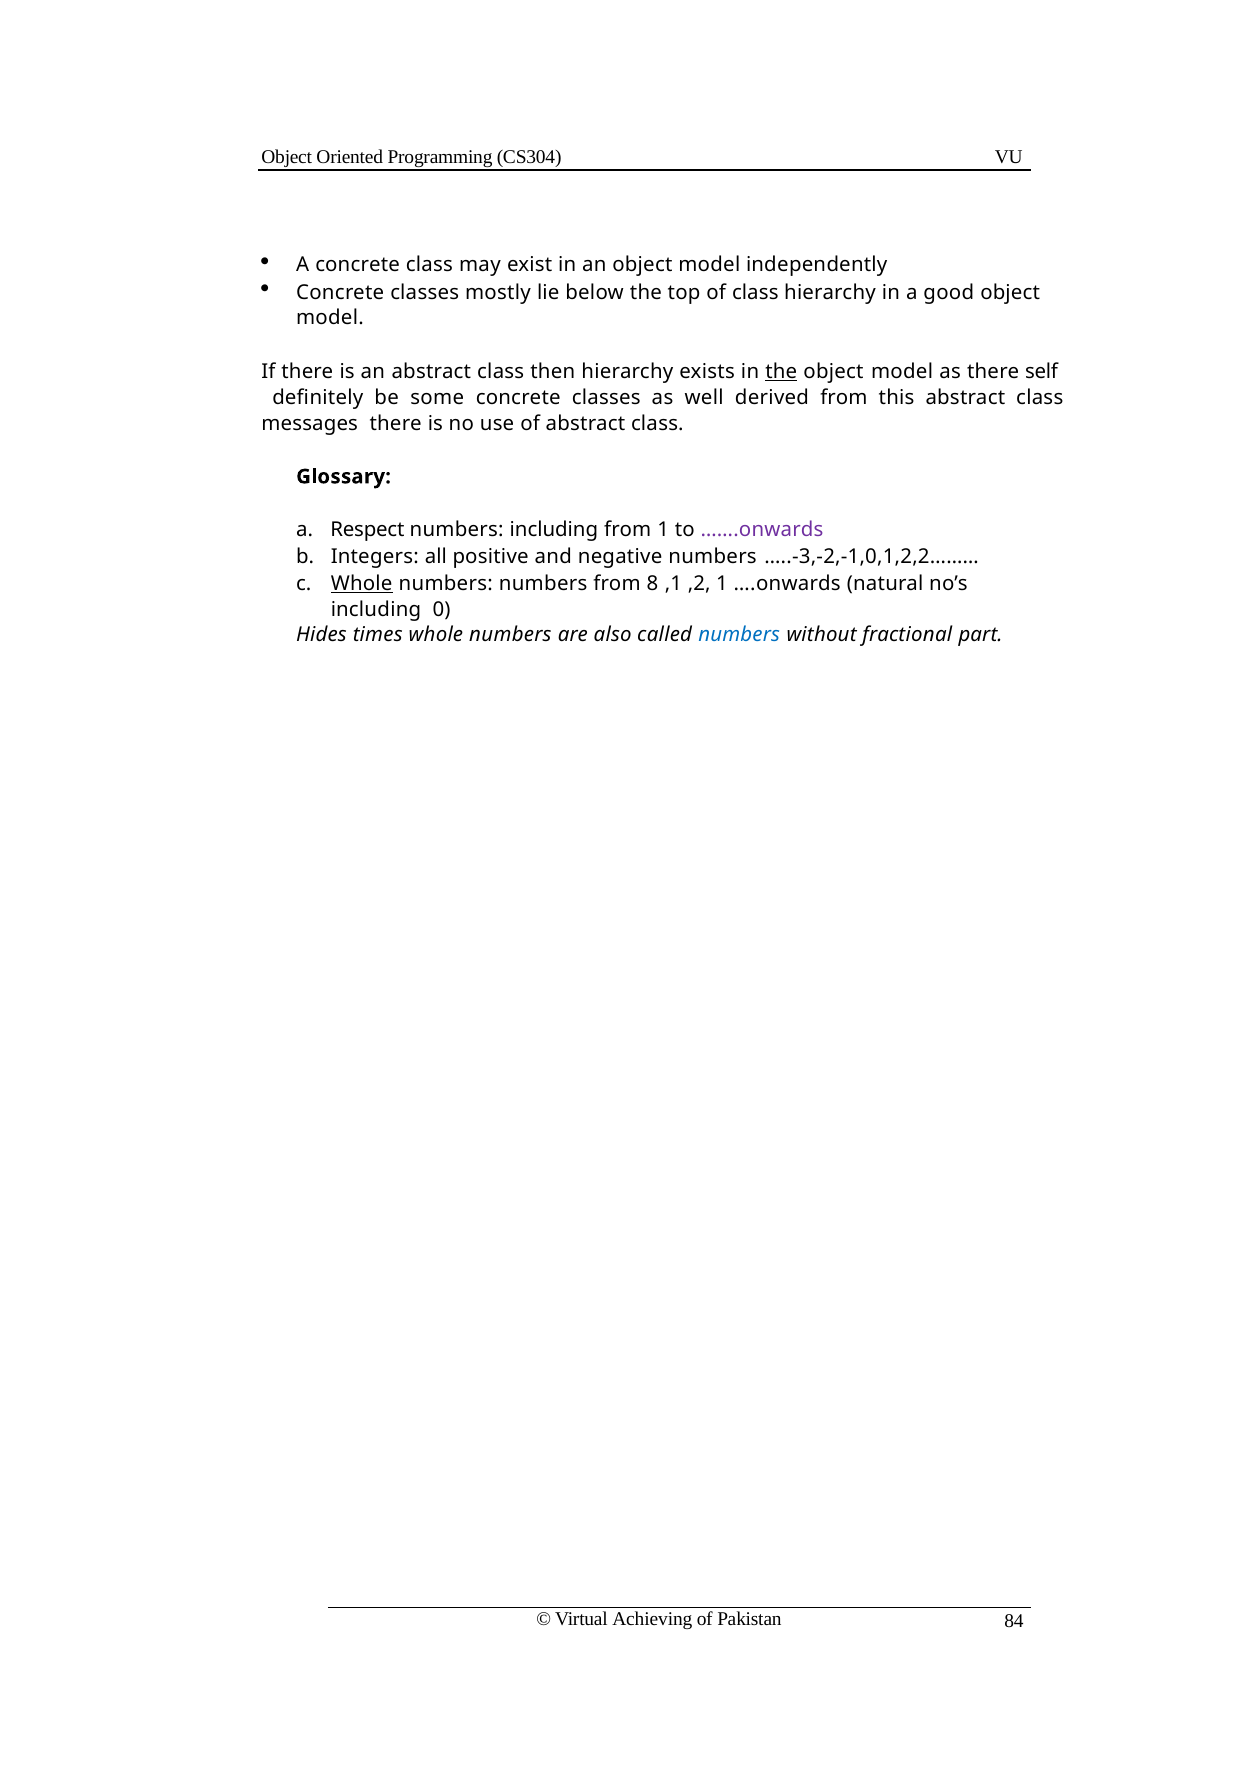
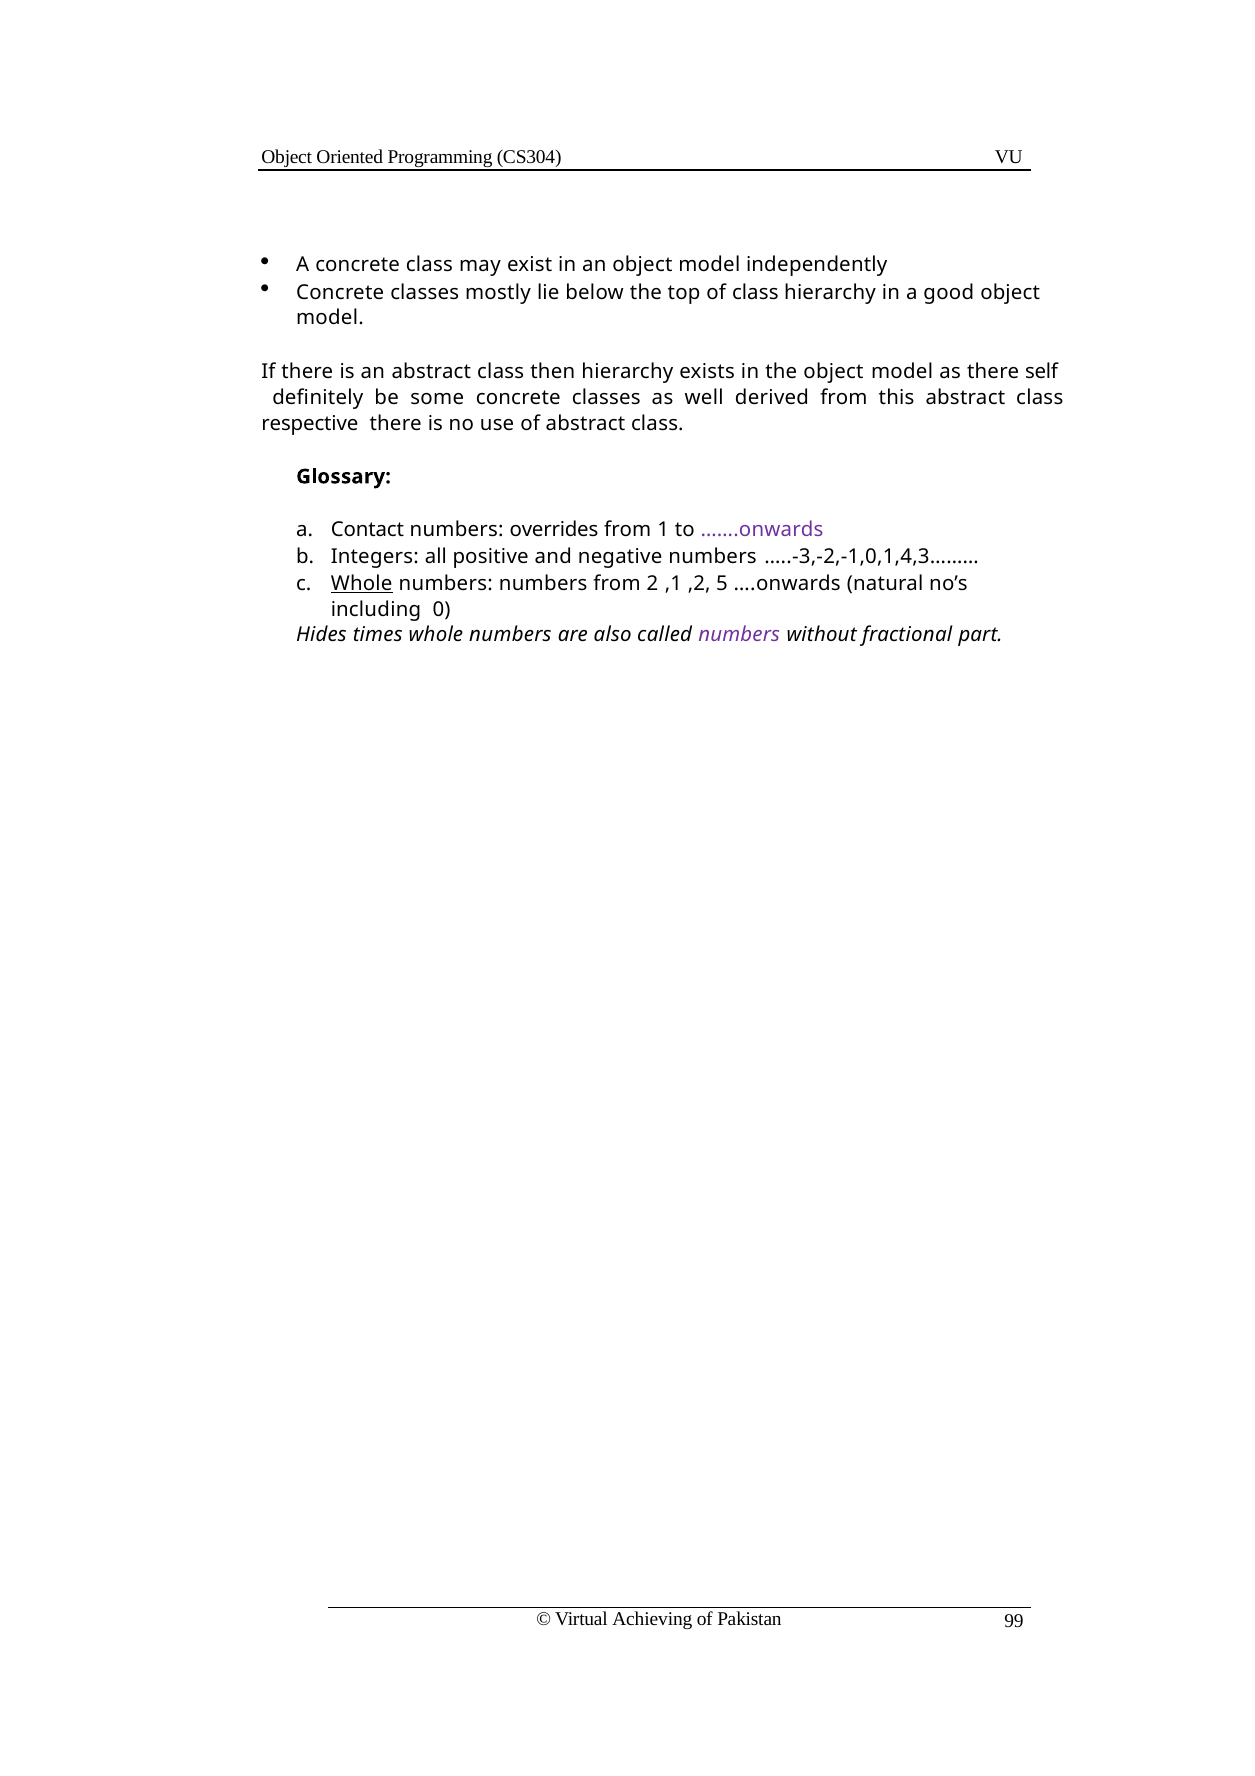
the at (781, 372) underline: present -> none
messages: messages -> respective
Respect: Respect -> Contact
numbers including: including -> overrides
…..-3,-2,-1,0,1,2,2………: …..-3,-2,-1,0,1,2,2……… -> …..-3,-2,-1,0,1,4,3………
8: 8 -> 2
,2 1: 1 -> 5
numbers at (739, 635) colour: blue -> purple
84: 84 -> 99
